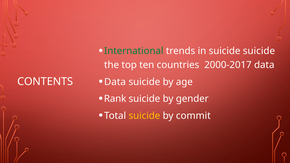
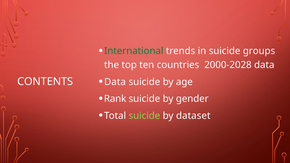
suicide suicide: suicide -> groups
2000-2017: 2000-2017 -> 2000-2028
suicide at (144, 116) colour: yellow -> light green
commit: commit -> dataset
